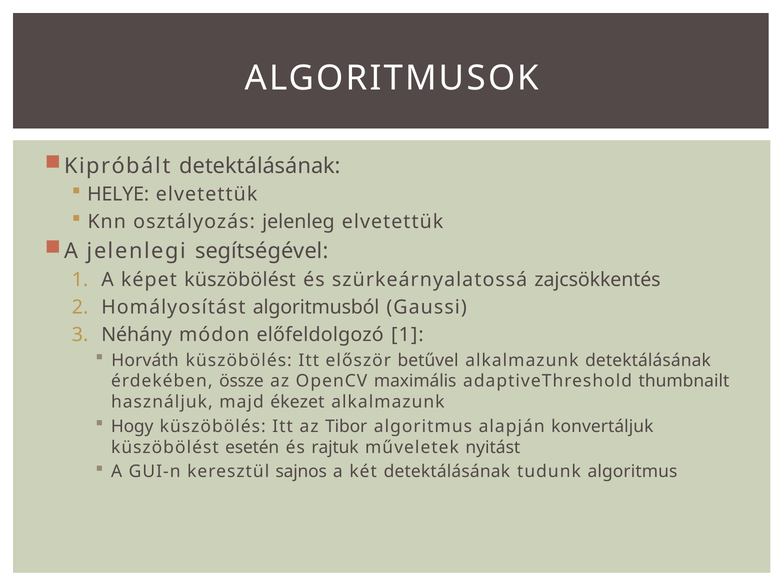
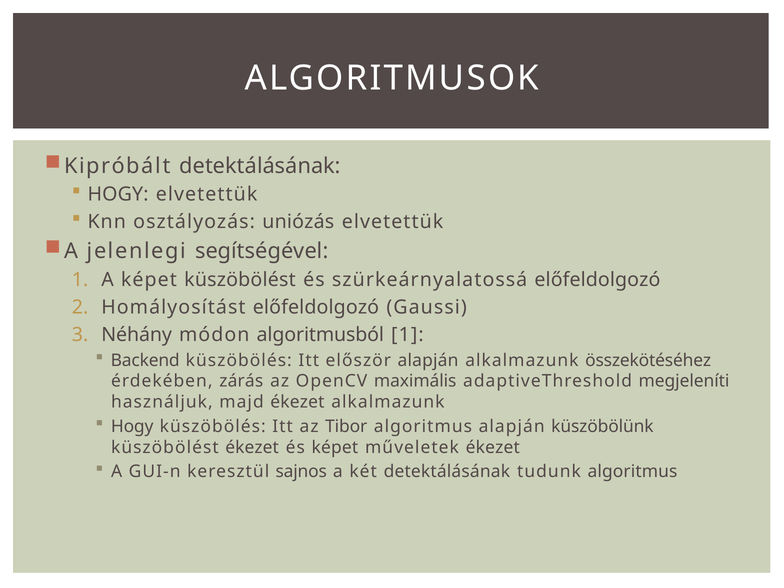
HELYE at (118, 195): HELYE -> HOGY
jelenleg: jelenleg -> uniózás
szürkeárnyalatossá zajcsökkentés: zajcsökkentés -> előfeldolgozó
Homályosítást algoritmusból: algoritmusból -> előfeldolgozó
előfeldolgozó: előfeldolgozó -> algoritmusból
Horváth: Horváth -> Backend
először betűvel: betűvel -> alapján
alkalmazunk detektálásának: detektálásának -> összekötéséhez
össze: össze -> zárás
thumbnailt: thumbnailt -> megjeleníti
konvertáljuk: konvertáljuk -> küszöbölünk
küszöbölést esetén: esetén -> ékezet
és rajtuk: rajtuk -> képet
műveletek nyitást: nyitást -> ékezet
